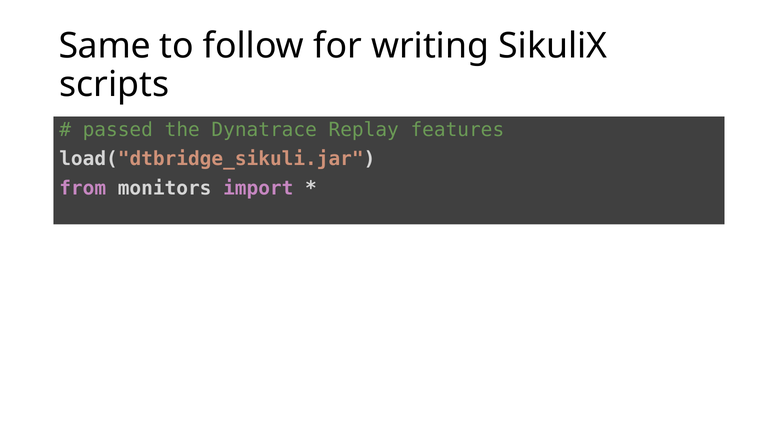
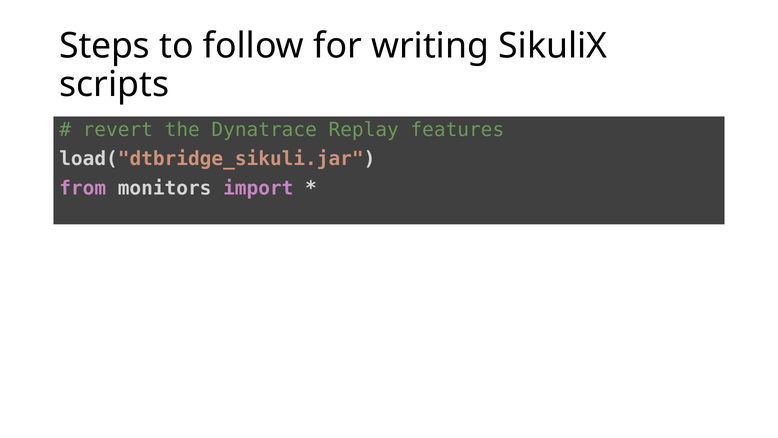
Same: Same -> Steps
passed: passed -> revert
